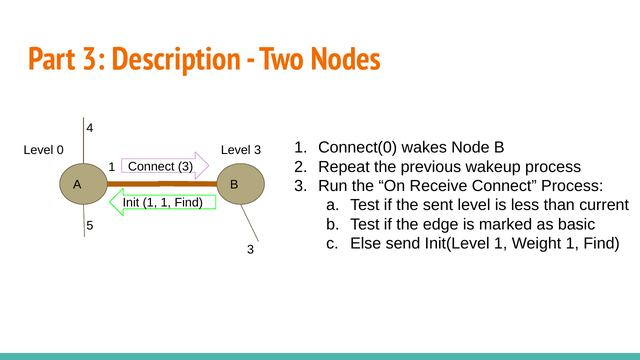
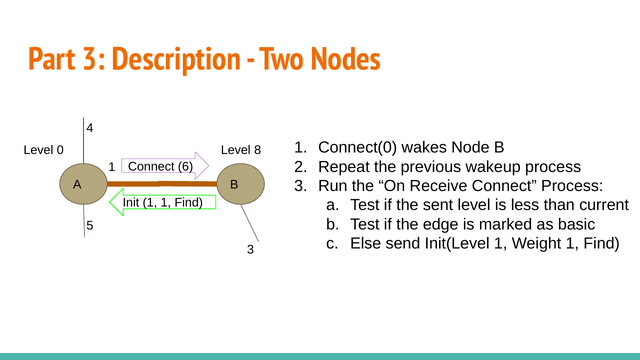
Level 3: 3 -> 8
Connect 3: 3 -> 6
